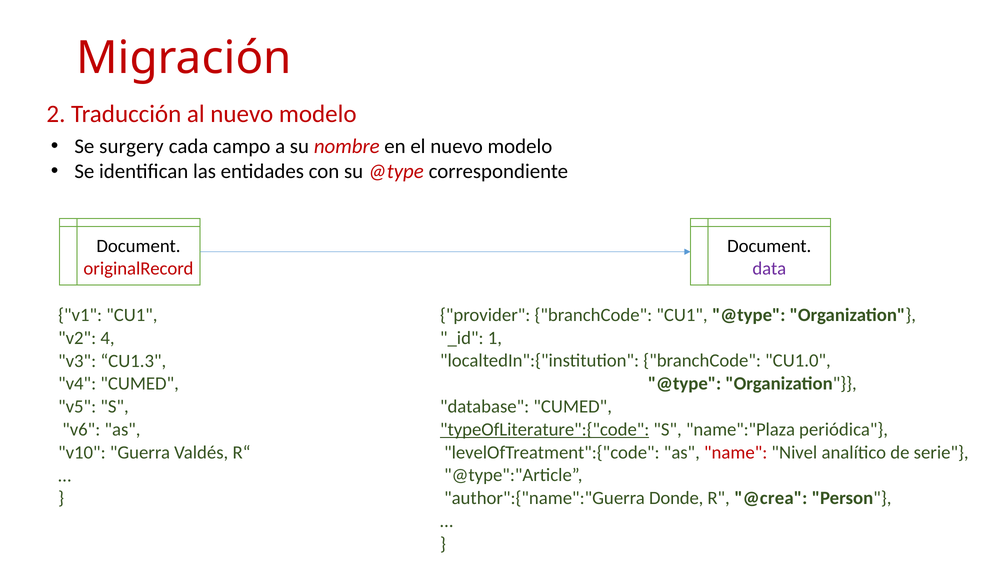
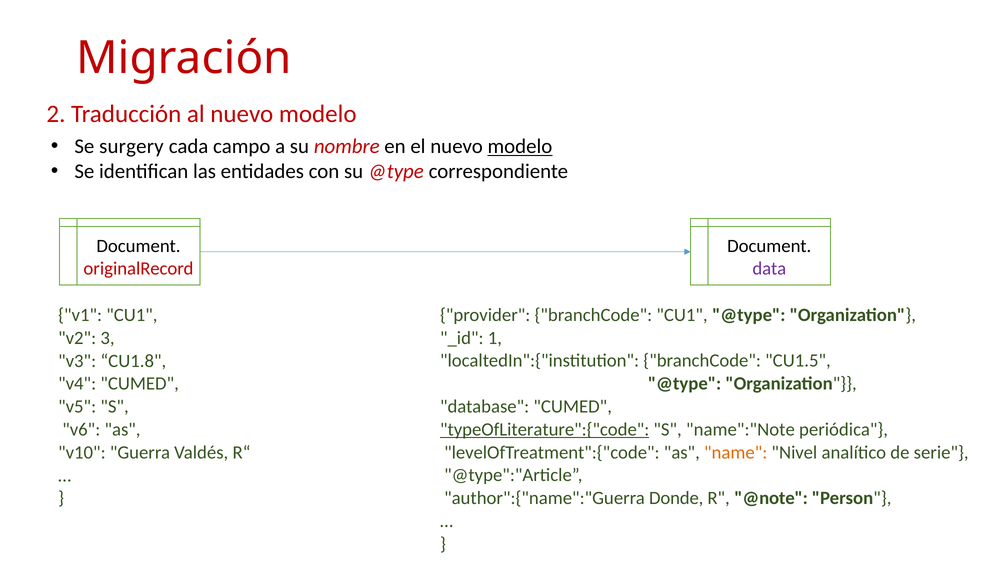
modelo at (520, 146) underline: none -> present
4: 4 -> 3
CU1.0: CU1.0 -> CU1.5
CU1.3: CU1.3 -> CU1.8
name":"Plaza: name":"Plaza -> name":"Note
name colour: red -> orange
@crea: @crea -> @note
